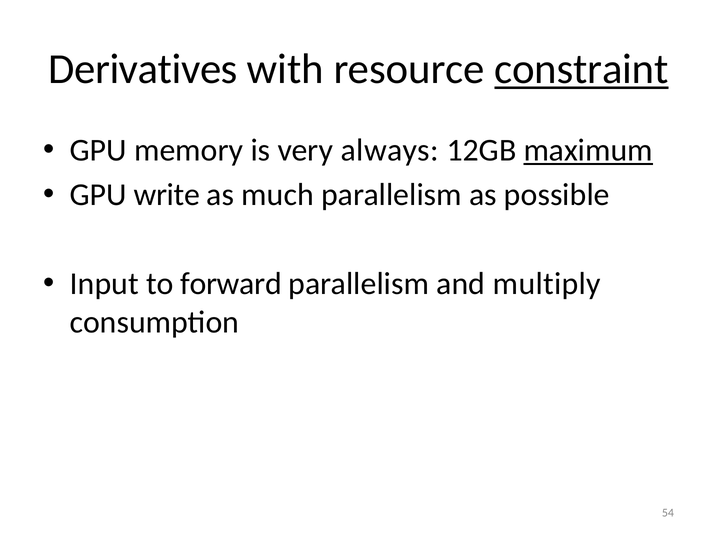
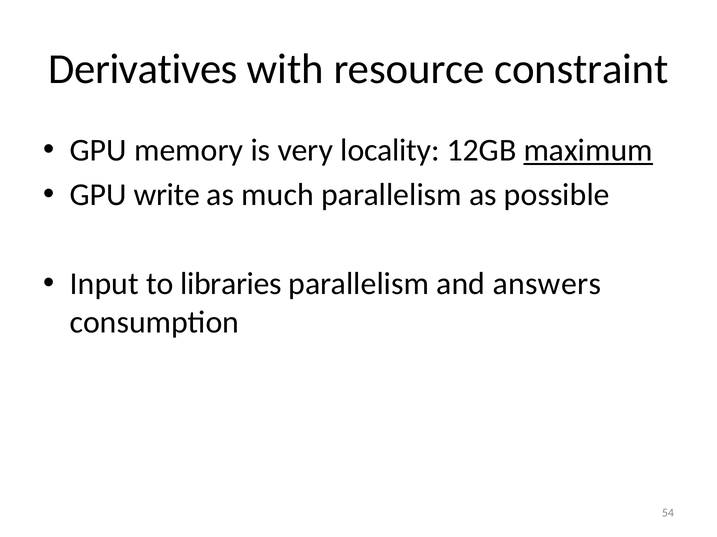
constraint underline: present -> none
always: always -> locality
forward: forward -> libraries
multiply: multiply -> answers
